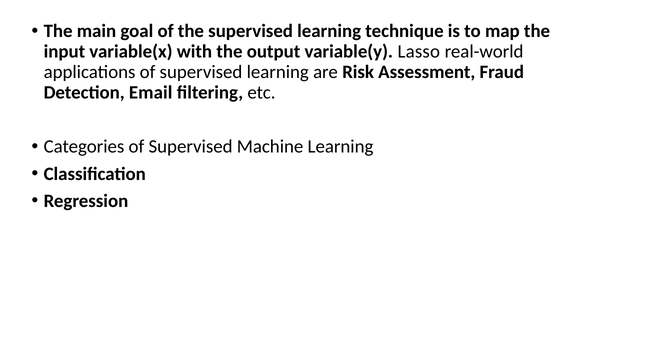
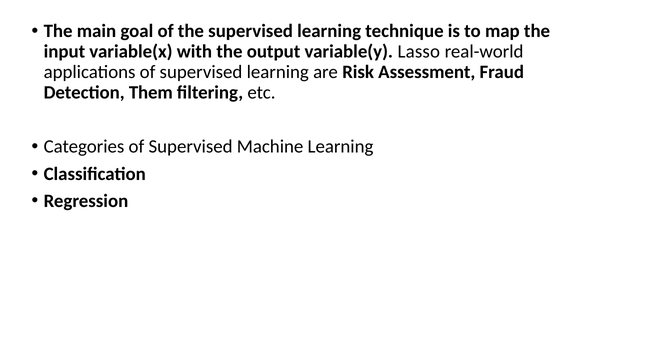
Email: Email -> Them
